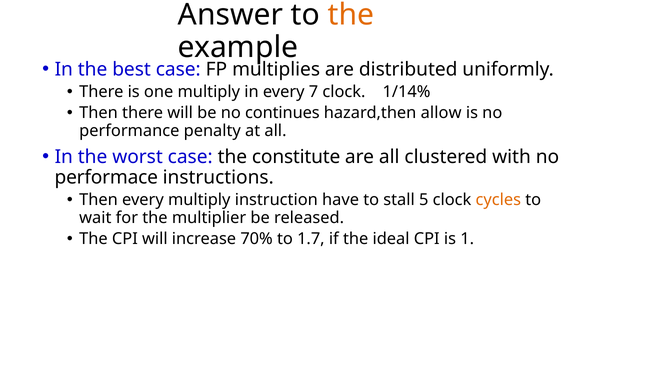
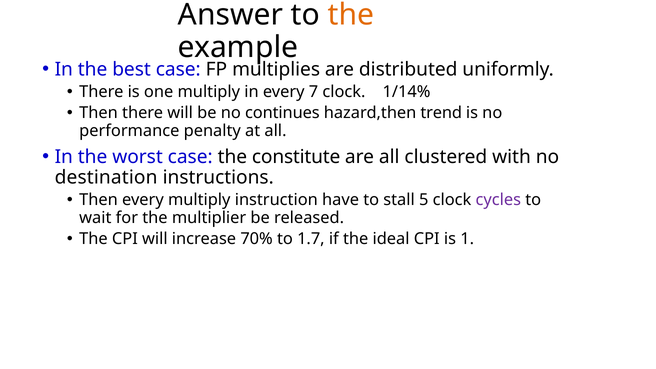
allow: allow -> trend
performace: performace -> destination
cycles colour: orange -> purple
